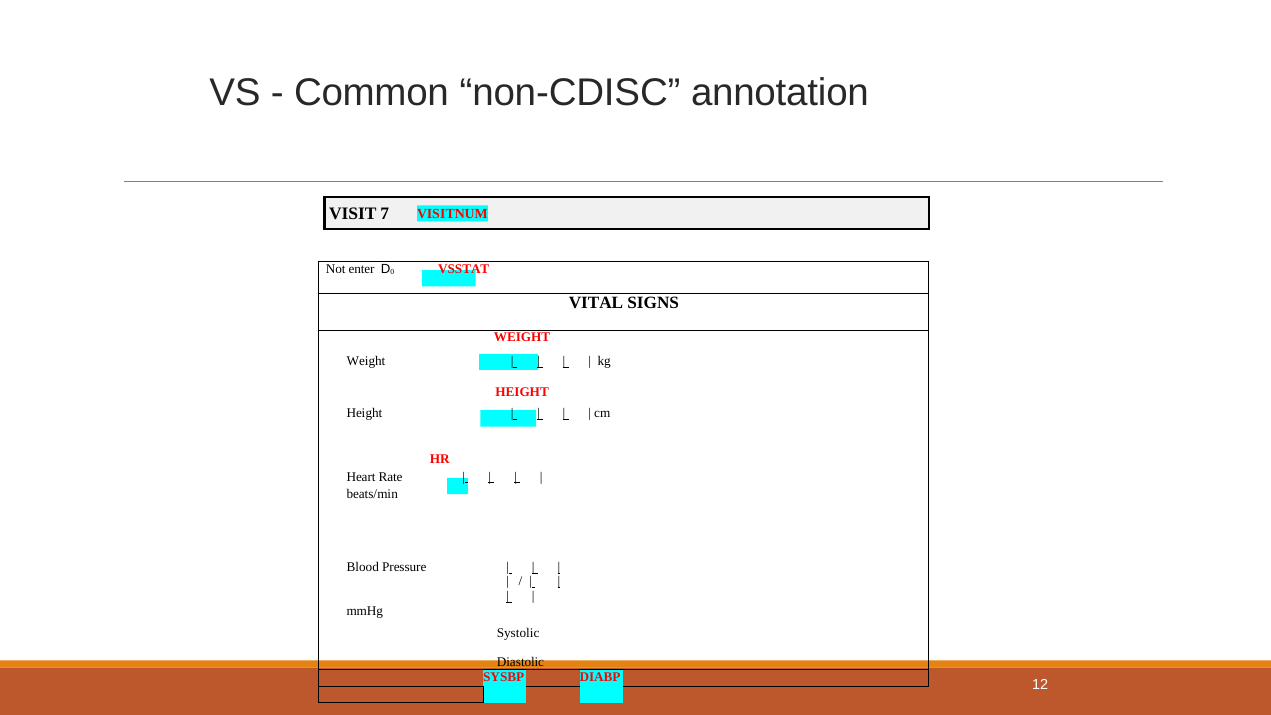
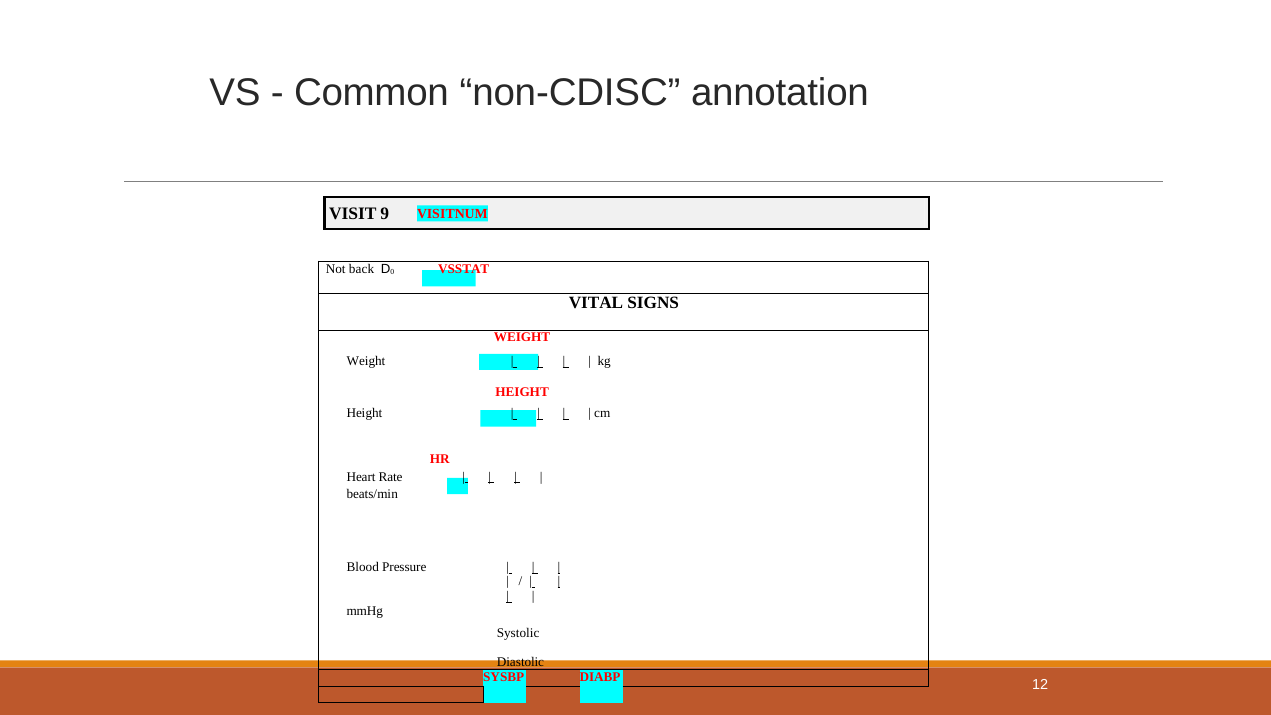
7: 7 -> 9
enter: enter -> back
